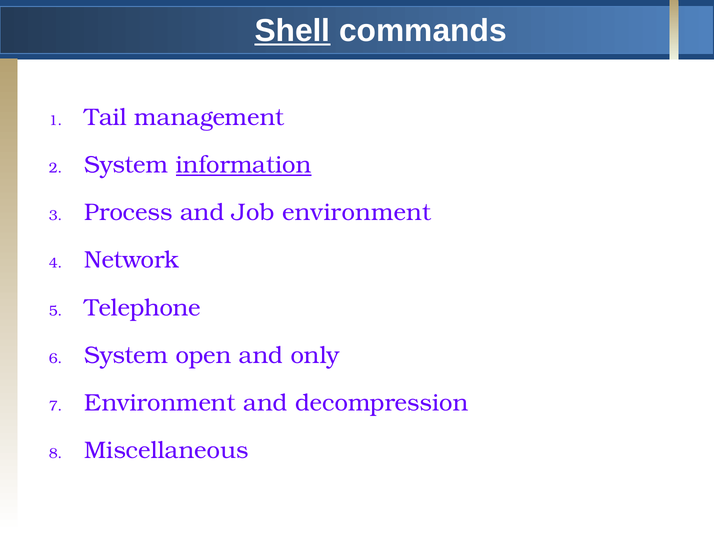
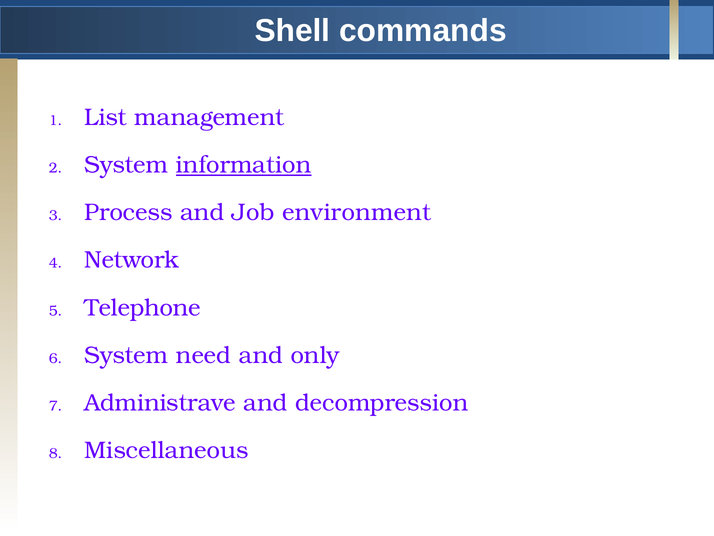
Shell underline: present -> none
Tail: Tail -> List
open: open -> need
Environment at (160, 403): Environment -> Administrave
